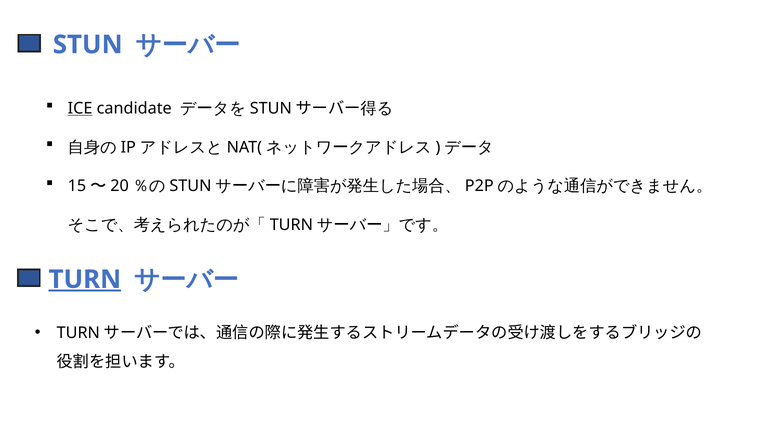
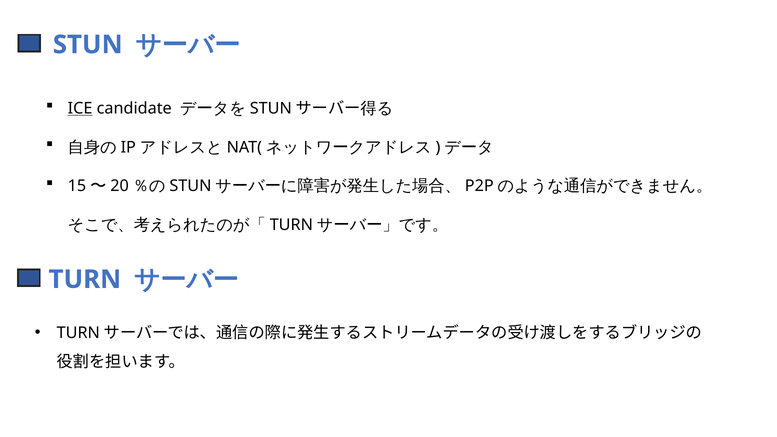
TURN at (85, 279) underline: present -> none
